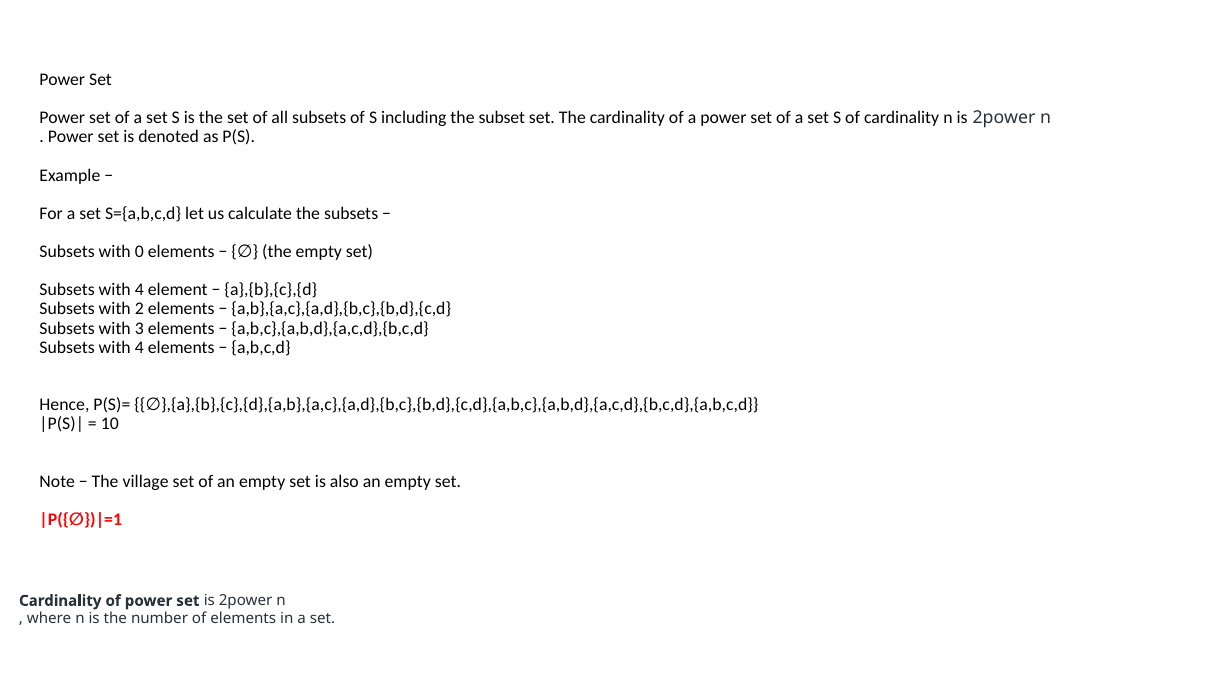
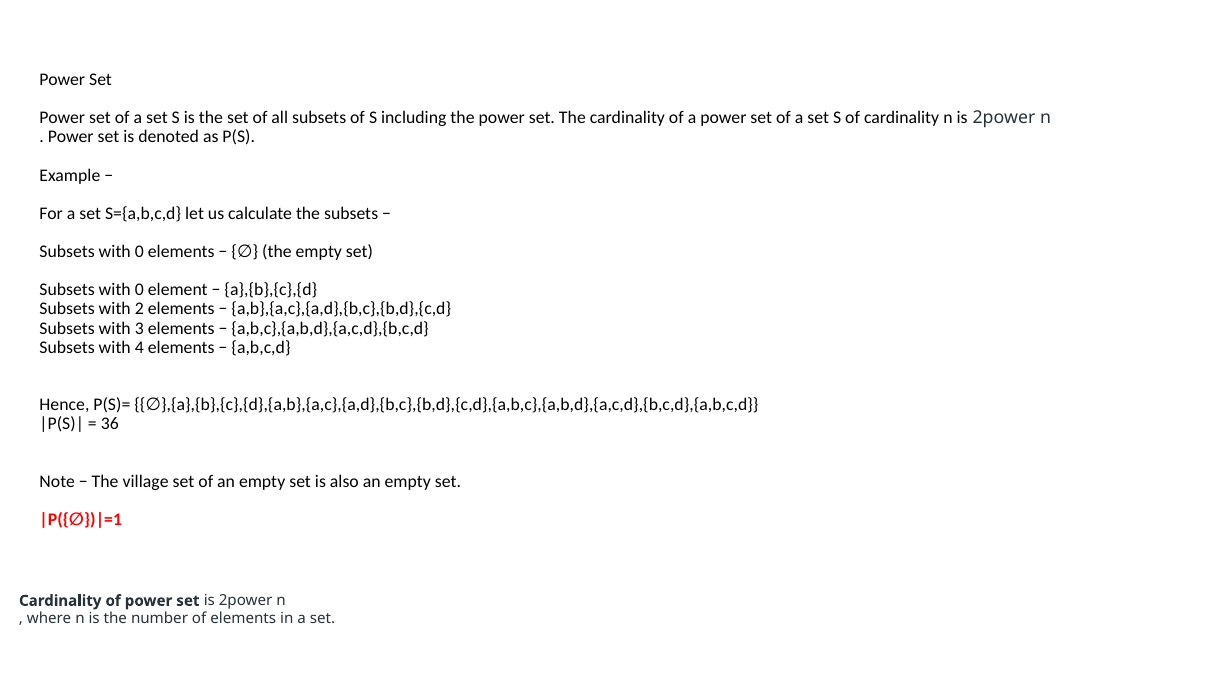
the subset: subset -> power
4 at (139, 290): 4 -> 0
10: 10 -> 36
